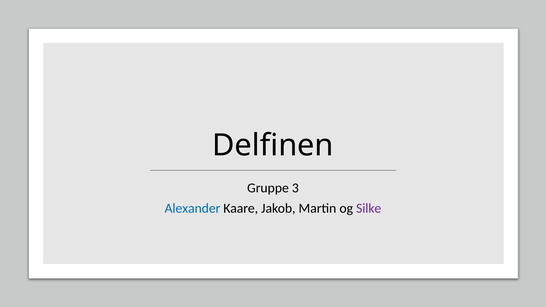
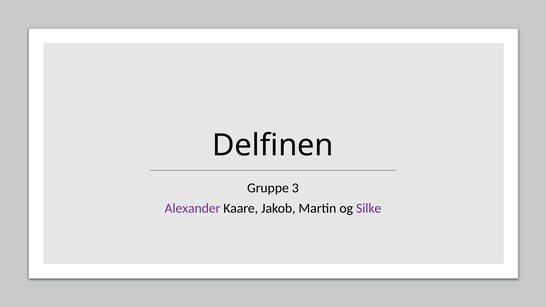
Alexander colour: blue -> purple
